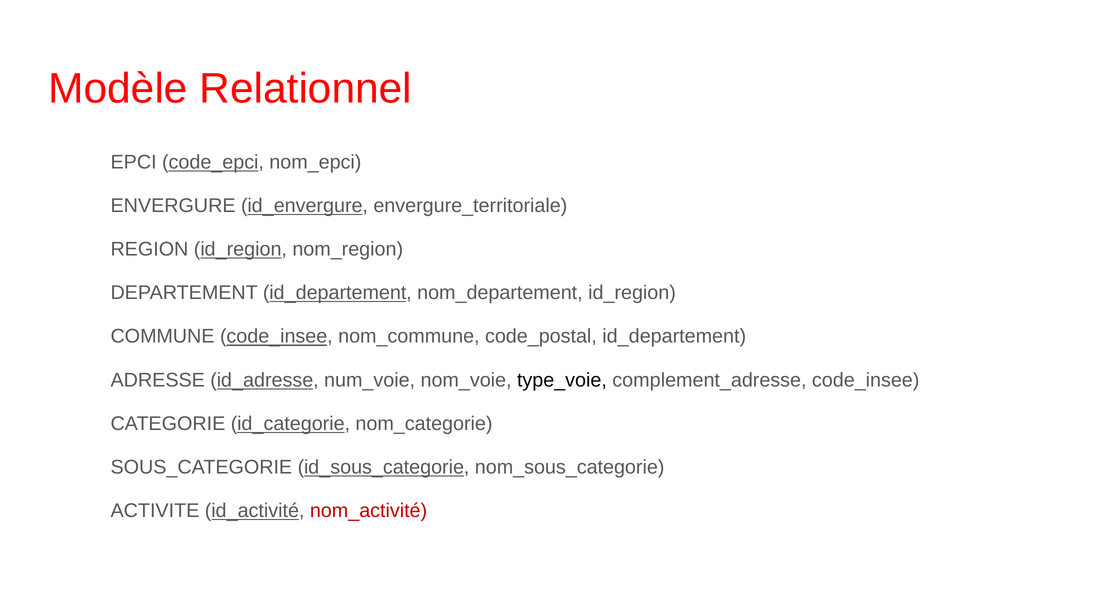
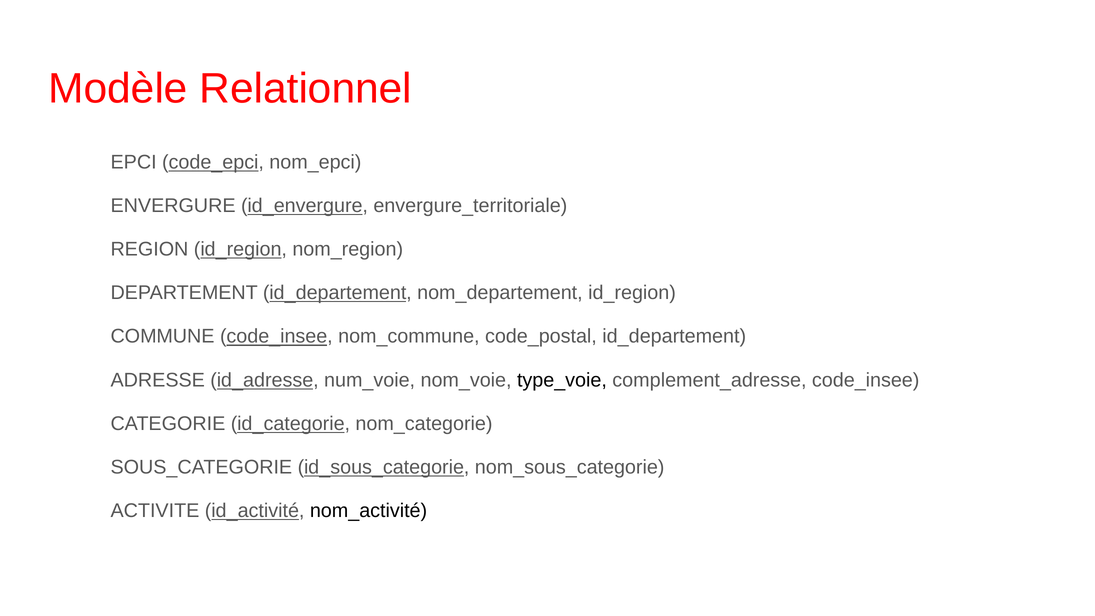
nom_activité colour: red -> black
